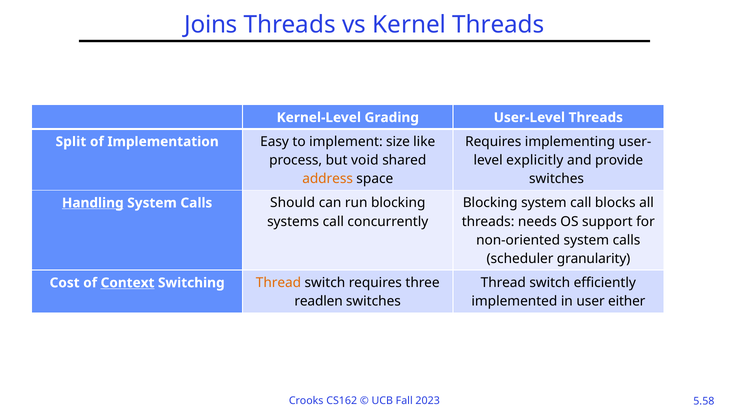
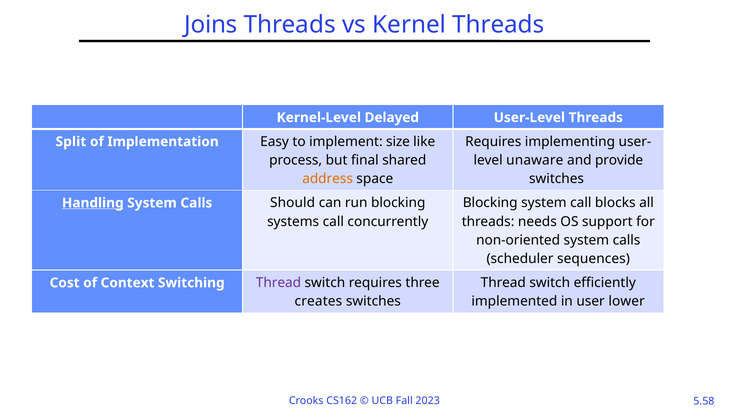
Grading: Grading -> Delayed
void: void -> final
explicitly: explicitly -> unaware
granularity: granularity -> sequences
Context underline: present -> none
Thread at (278, 283) colour: orange -> purple
readlen: readlen -> creates
either: either -> lower
